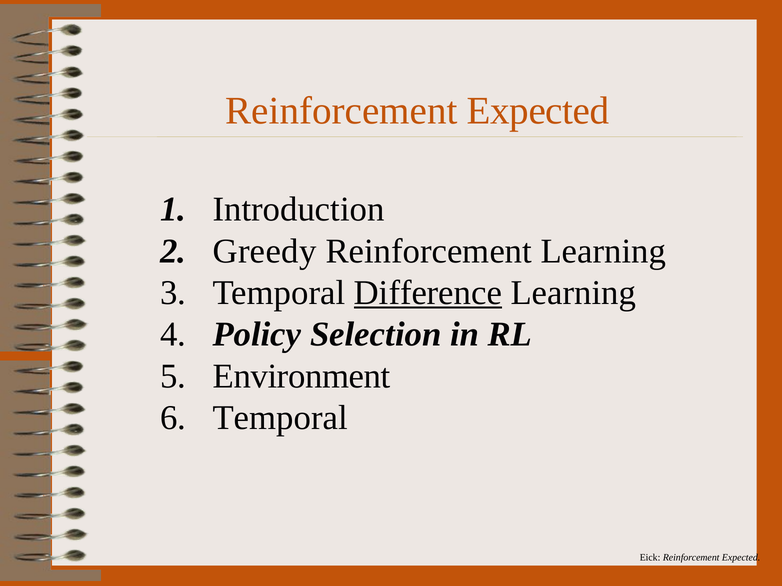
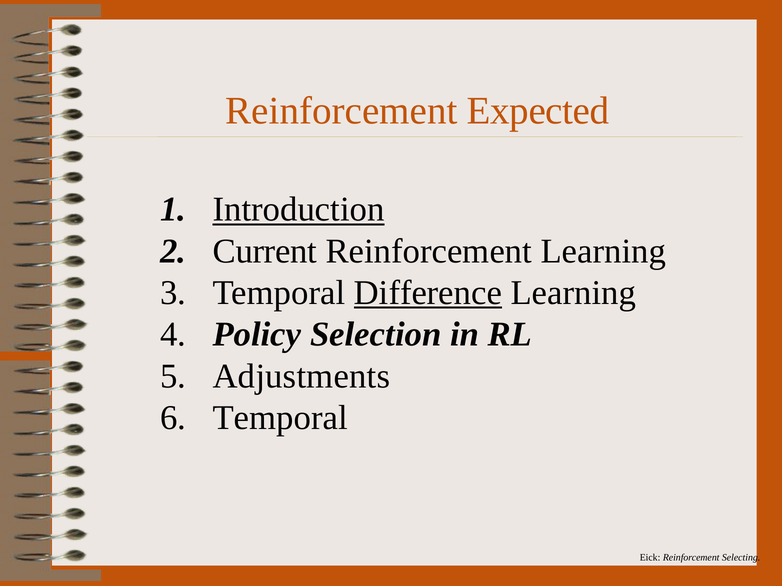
Introduction underline: none -> present
Greedy: Greedy -> Current
Environment: Environment -> Adjustments
Expected at (741, 558): Expected -> Selecting
